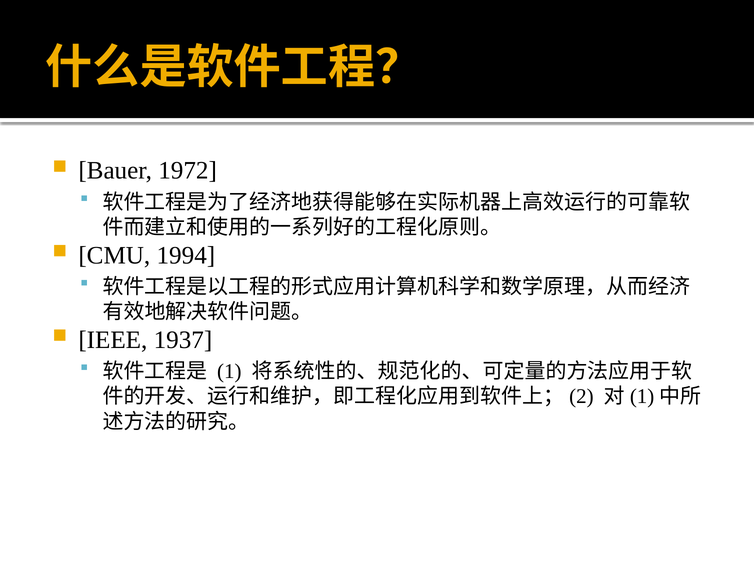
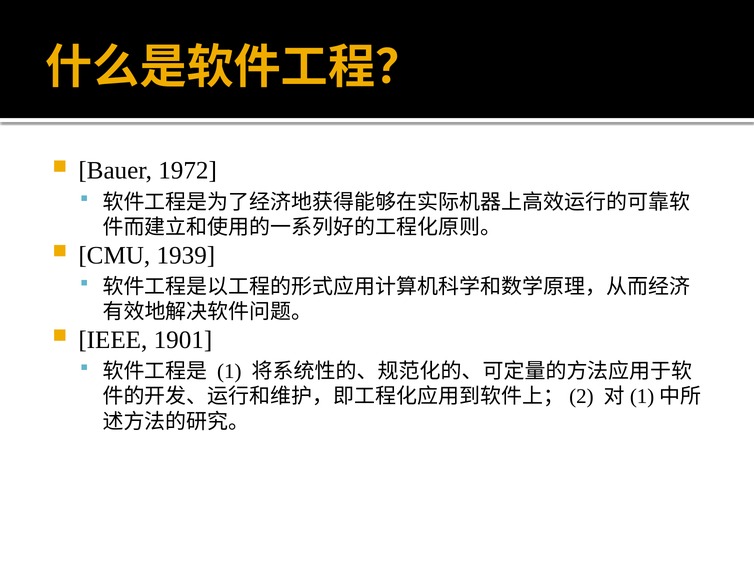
1994: 1994 -> 1939
1937: 1937 -> 1901
